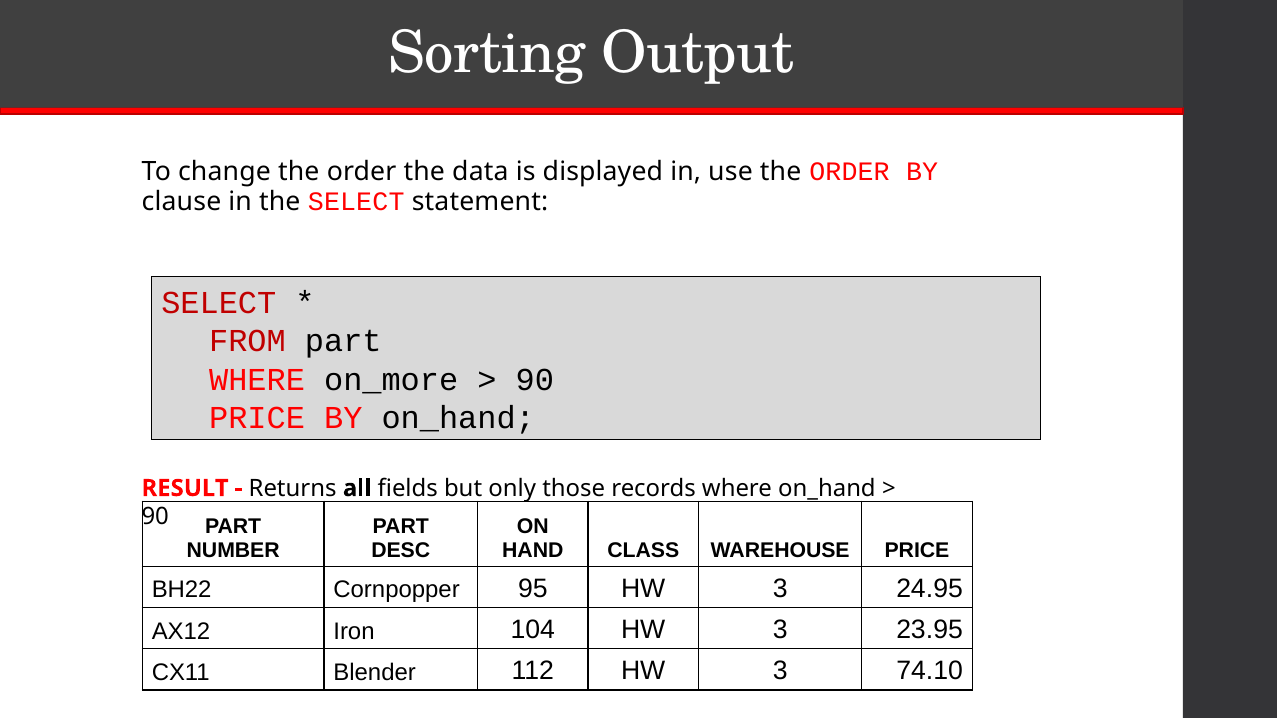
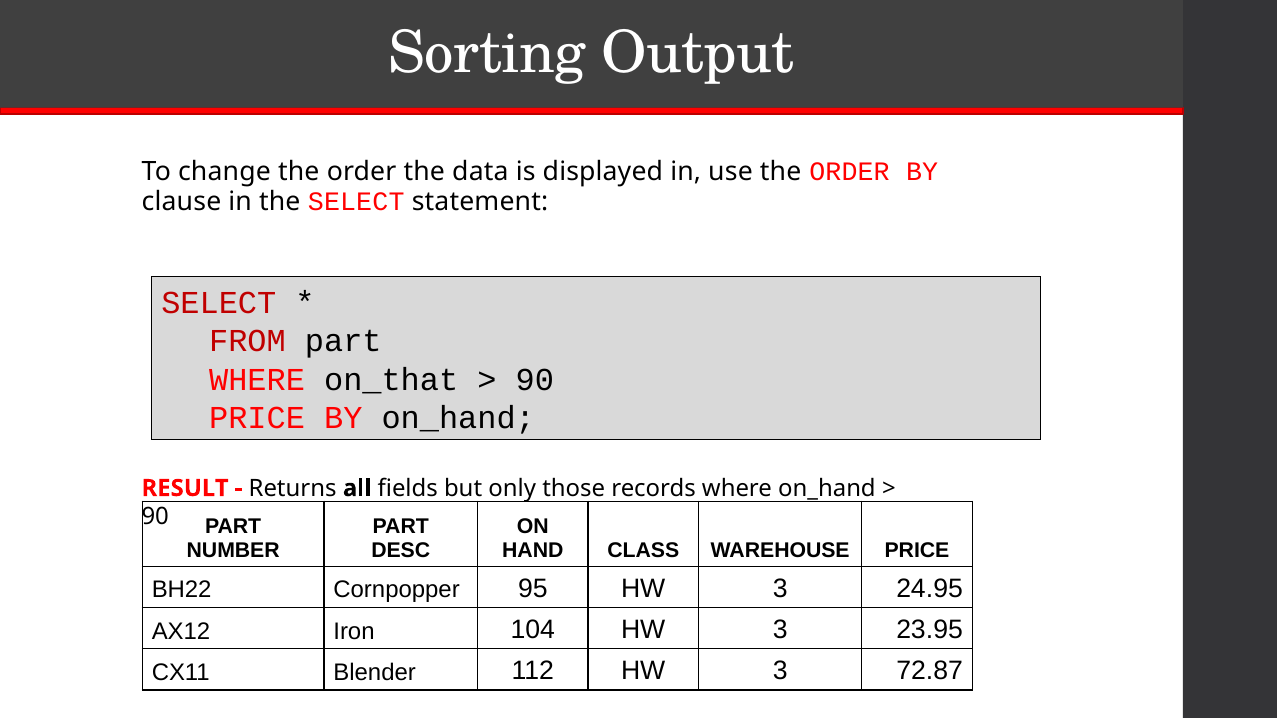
on_more: on_more -> on_that
74.10: 74.10 -> 72.87
